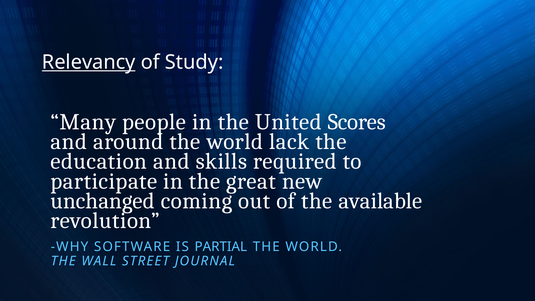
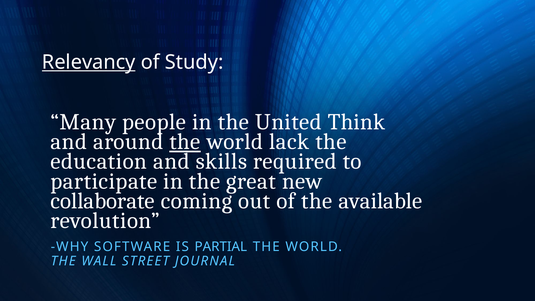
Scores: Scores -> Think
the at (185, 142) underline: none -> present
unchanged: unchanged -> collaborate
